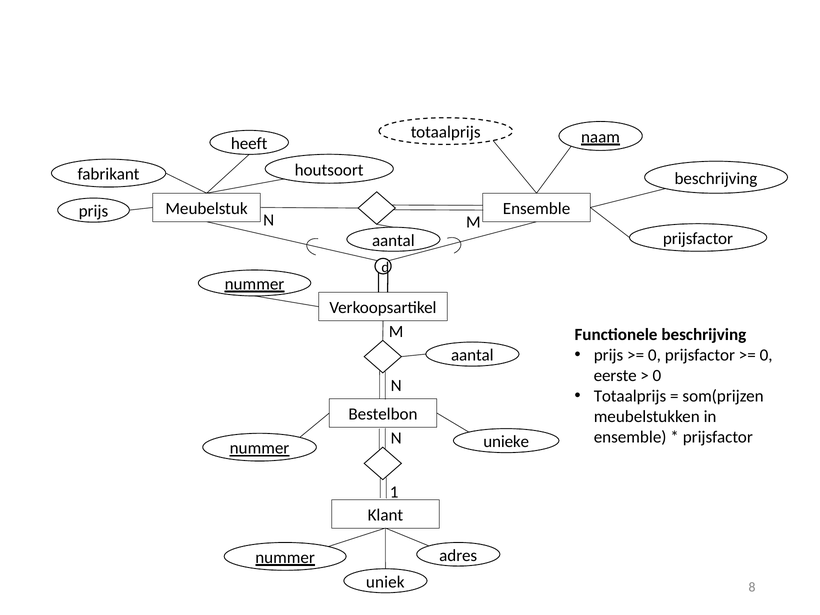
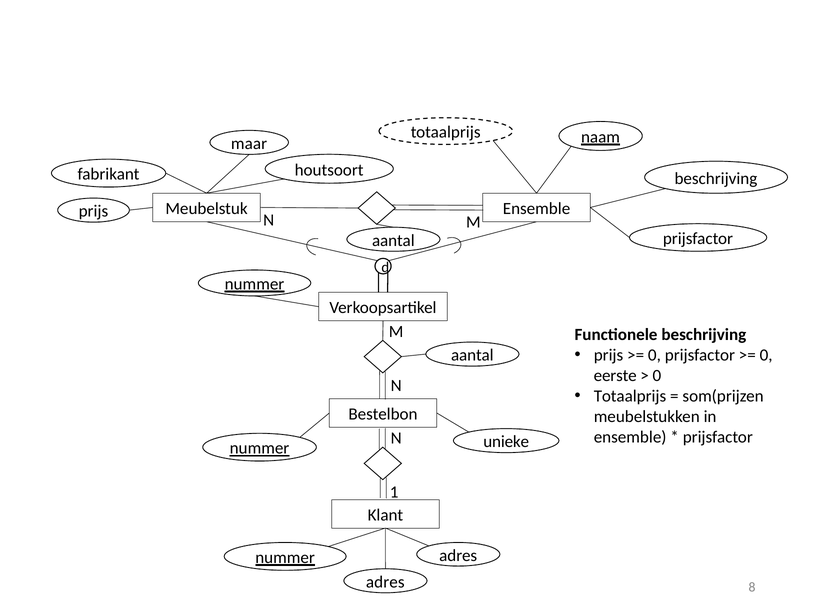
heeft: heeft -> maar
uniek at (385, 582): uniek -> adres
